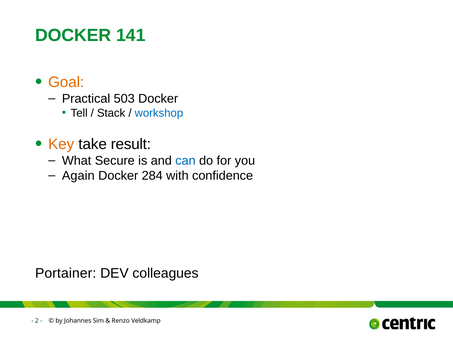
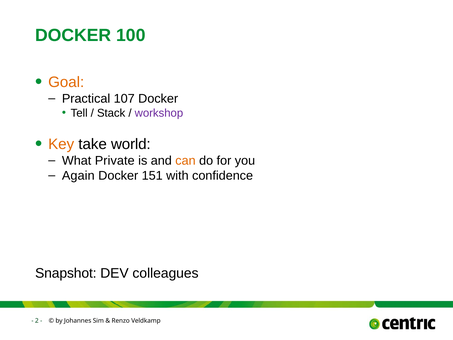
141: 141 -> 100
503: 503 -> 107
workshop colour: blue -> purple
result: result -> world
Secure: Secure -> Private
can colour: blue -> orange
284: 284 -> 151
Portainer: Portainer -> Snapshot
